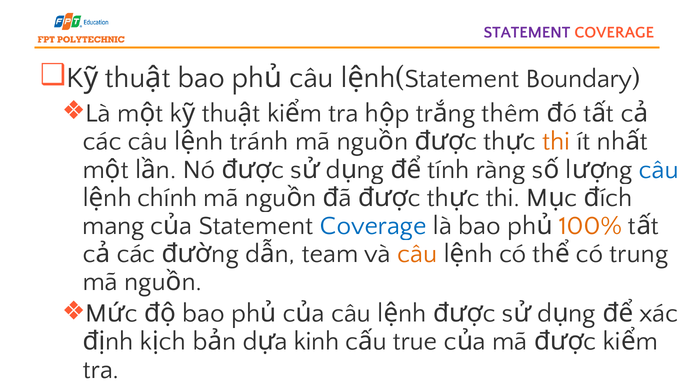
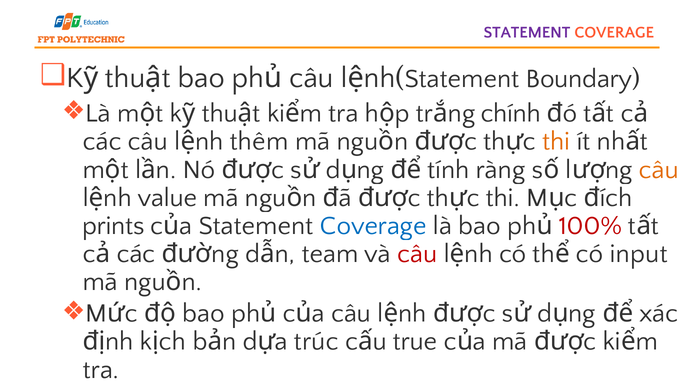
thêm: thêm -> chính
tránh: tránh -> thêm
câu at (659, 170) colour: blue -> orange
chính: chính -> value
mang: mang -> prints
100% colour: orange -> red
câu at (417, 254) colour: orange -> red
trung: trung -> input
kinh: kinh -> trúc
